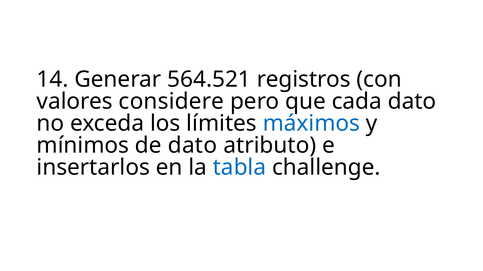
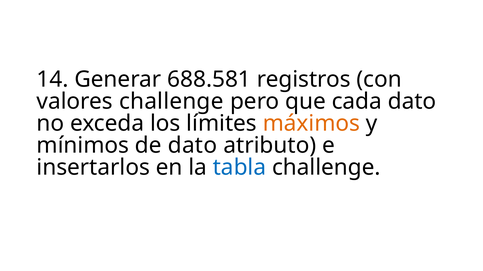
564.521: 564.521 -> 688.581
valores considere: considere -> challenge
máximos colour: blue -> orange
